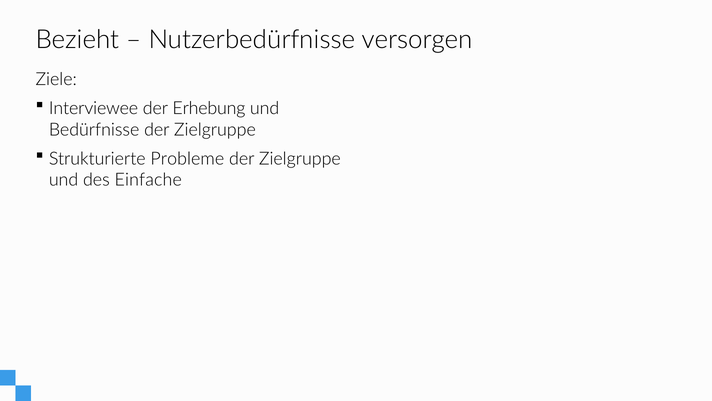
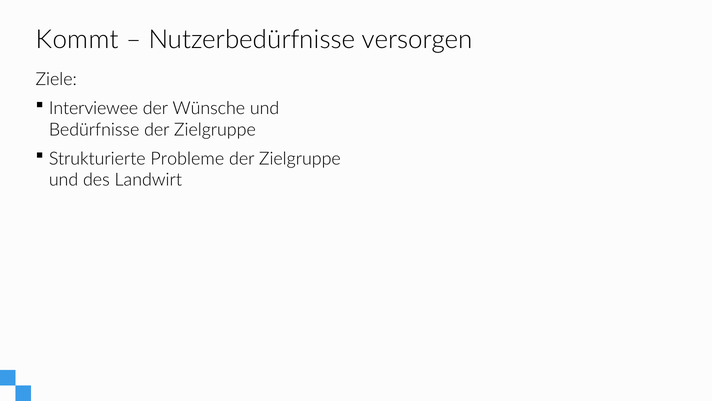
Bezieht: Bezieht -> Kommt
Erhebung: Erhebung -> Wünsche
Einfache: Einfache -> Landwirt
